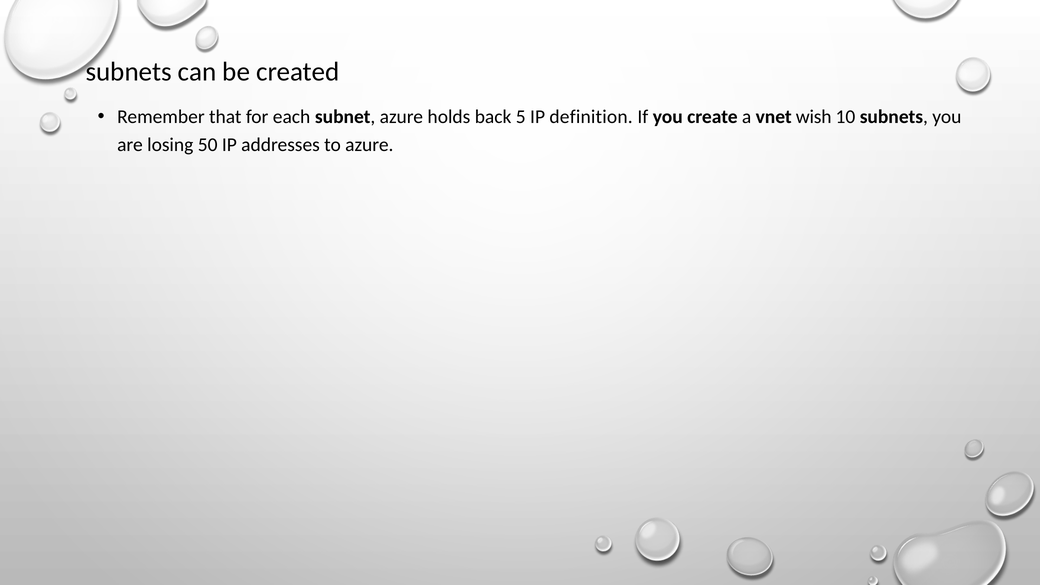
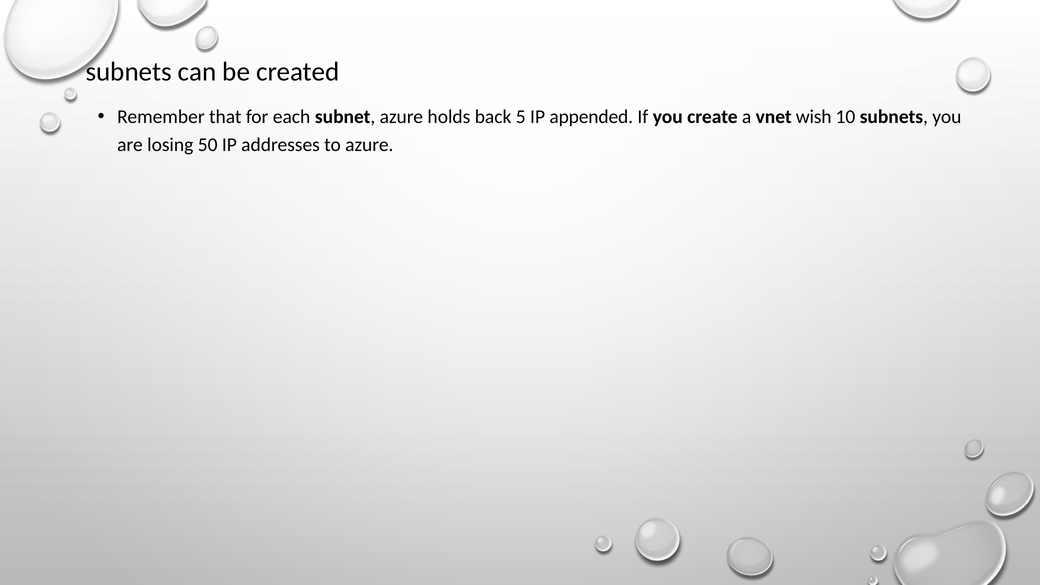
definition: definition -> appended
